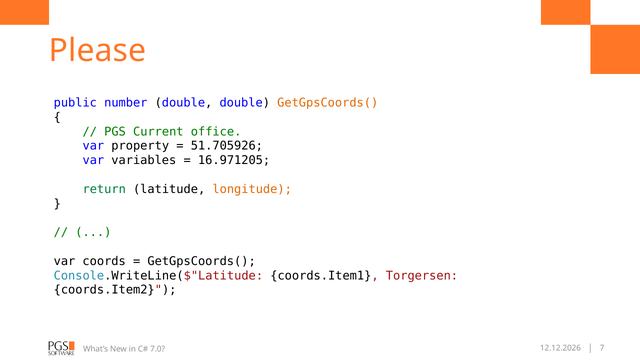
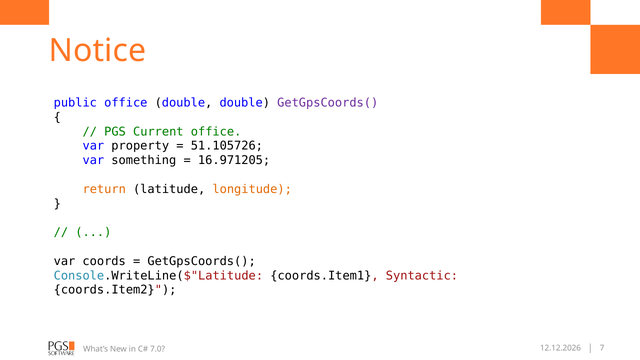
Please: Please -> Notice
public number: number -> office
GetGpsCoords( at (328, 103) colour: orange -> purple
51.705926: 51.705926 -> 51.105726
variables: variables -> something
return colour: green -> orange
Torgersen: Torgersen -> Syntactic
